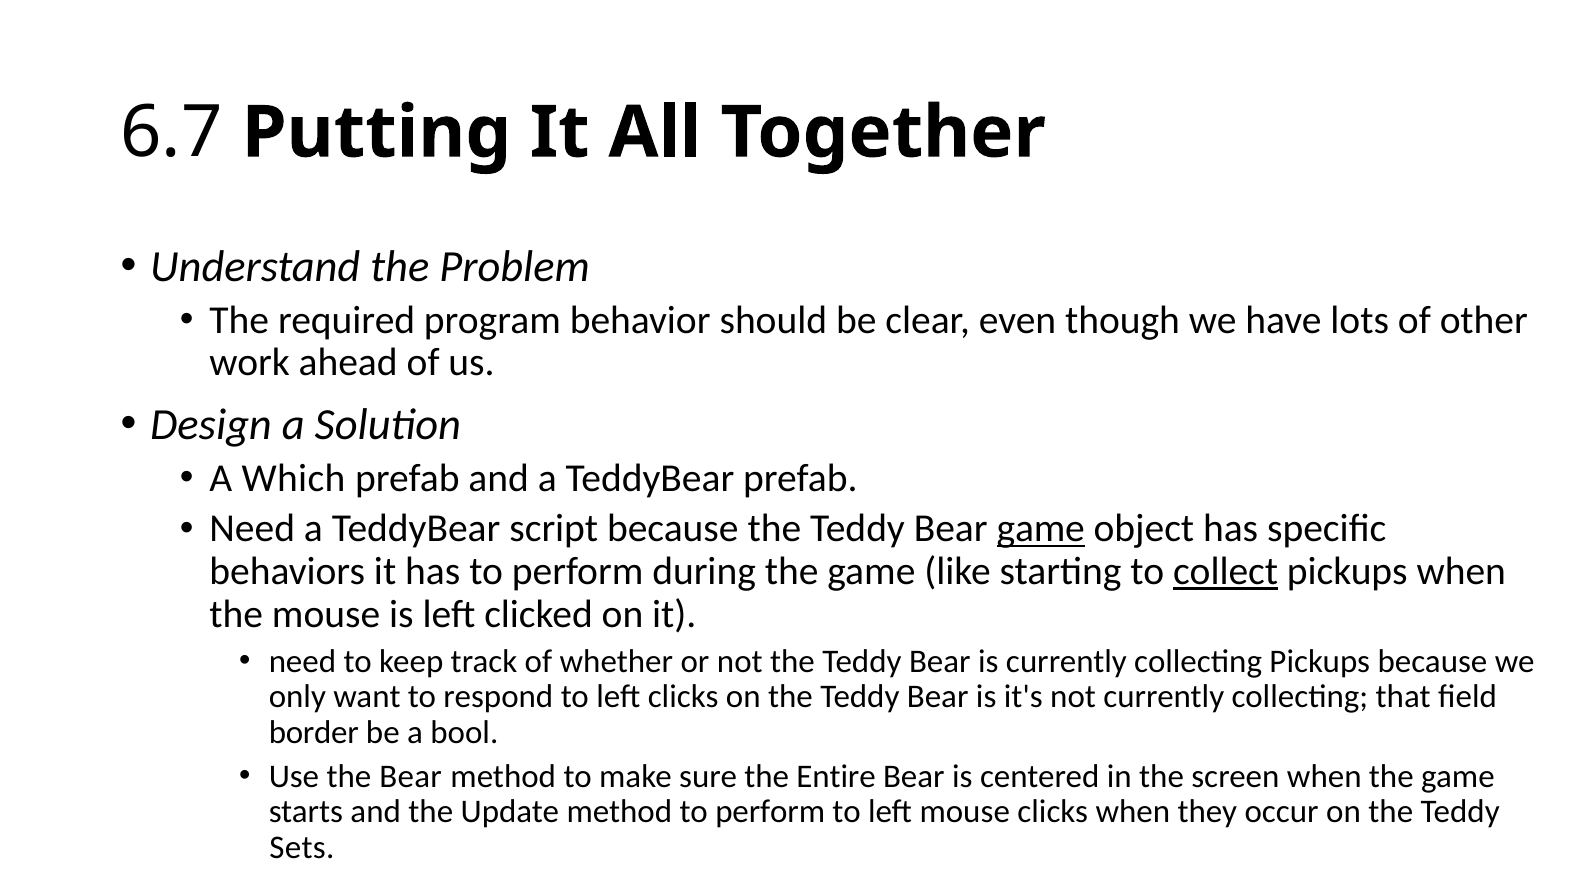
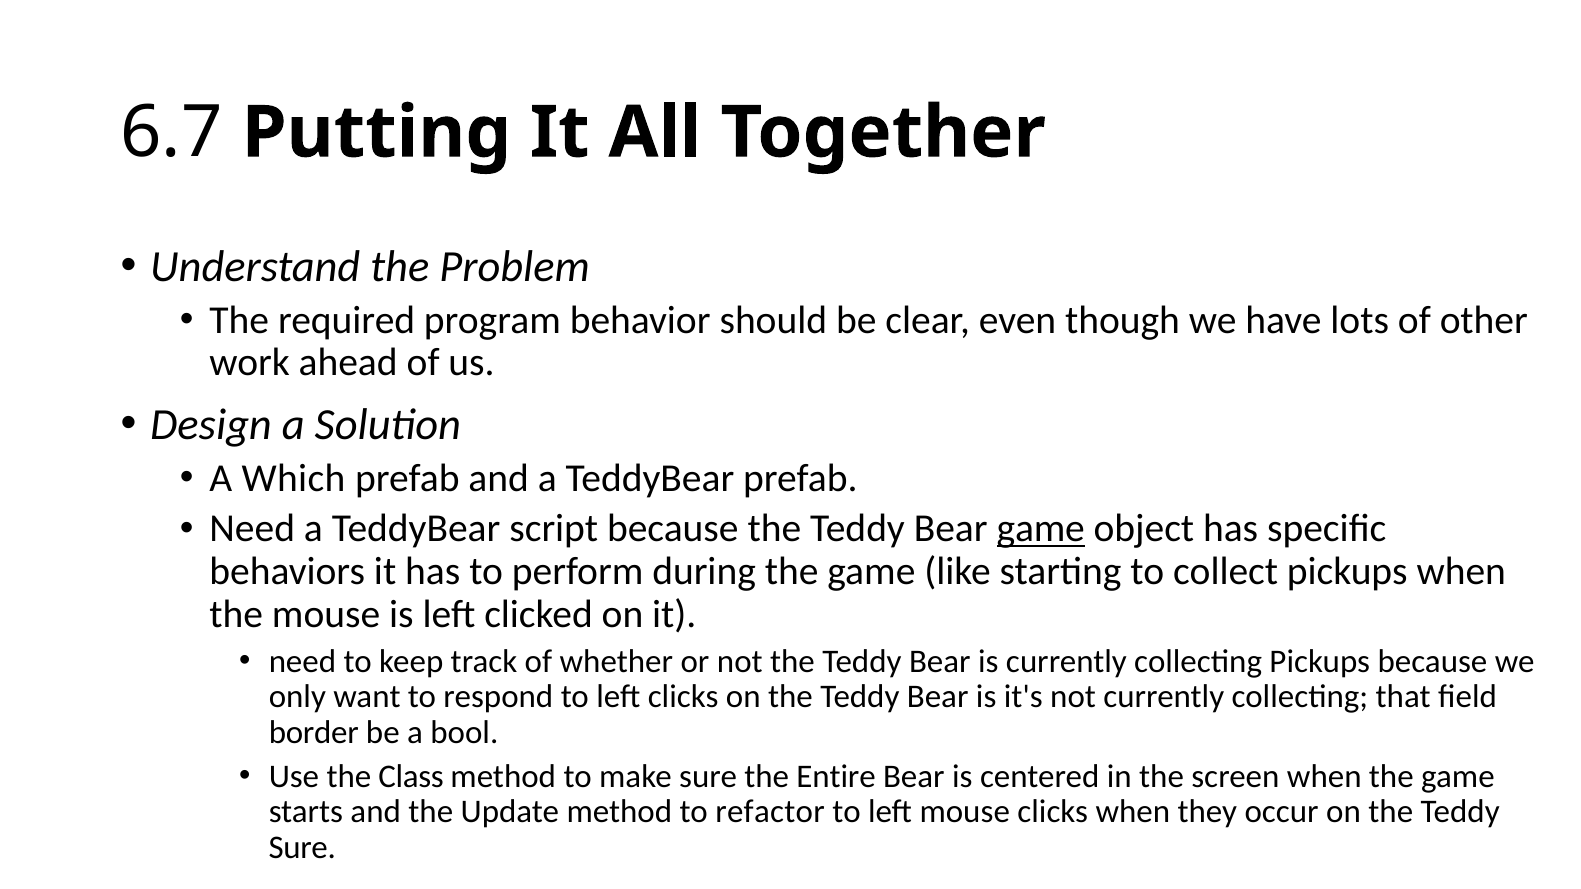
collect underline: present -> none
the Bear: Bear -> Class
method to perform: perform -> refactor
Sets at (302, 848): Sets -> Sure
